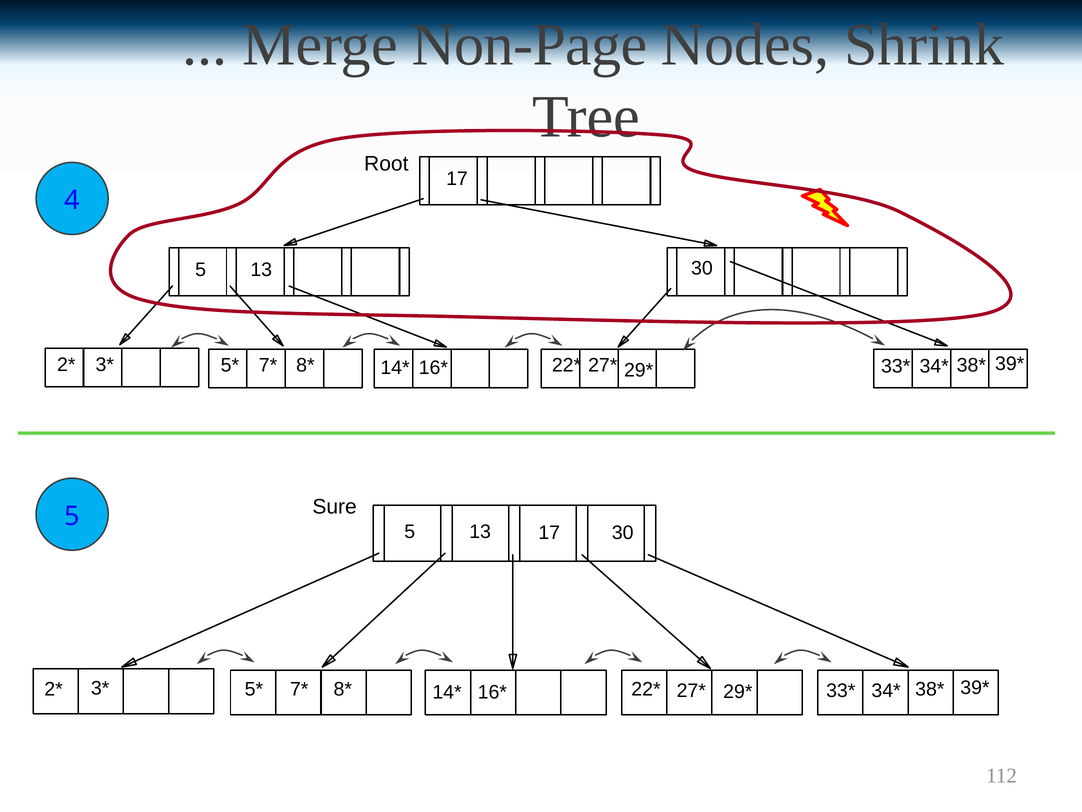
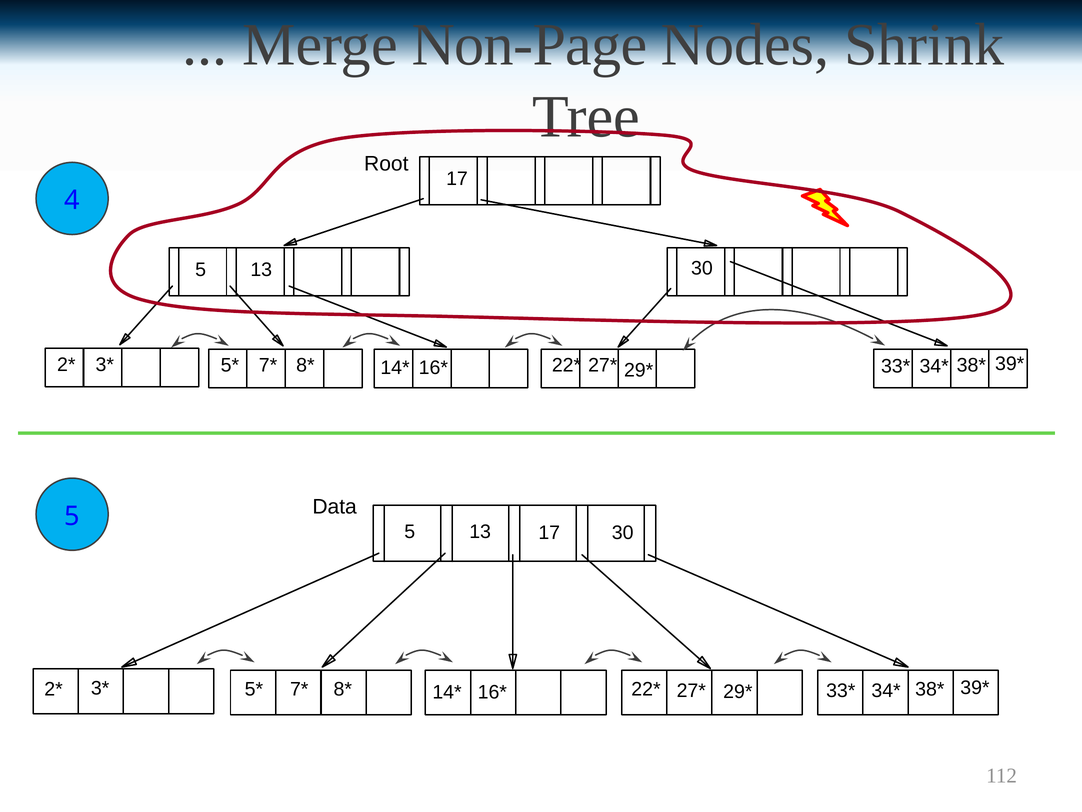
Sure: Sure -> Data
